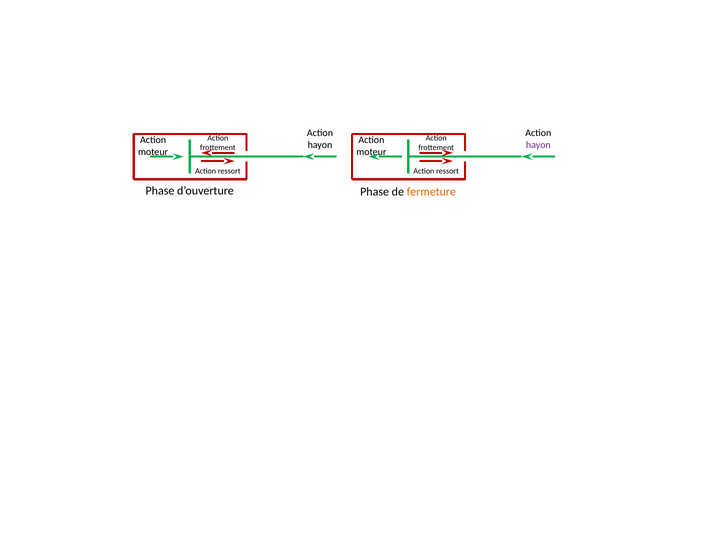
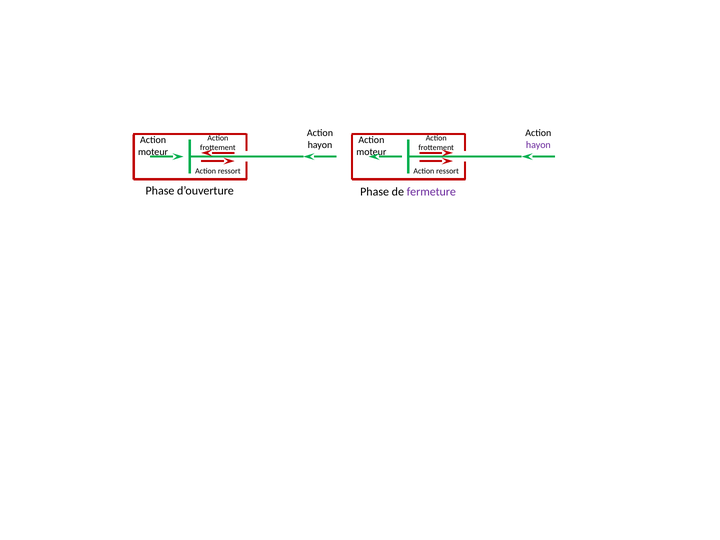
fermeture colour: orange -> purple
